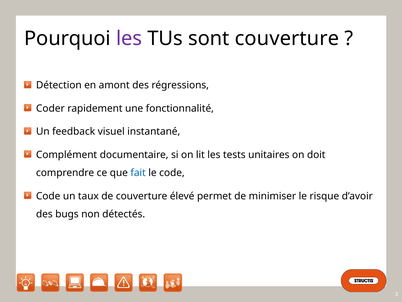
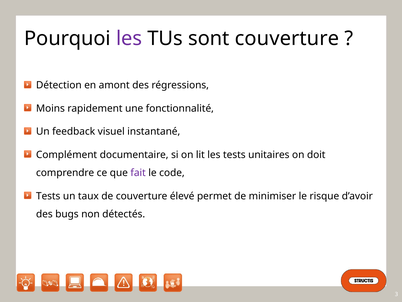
Coder: Coder -> Moins
fait colour: blue -> purple
Code at (48, 196): Code -> Tests
